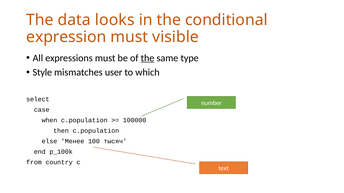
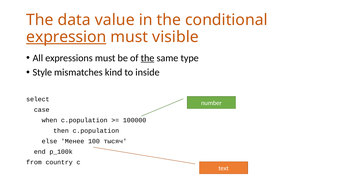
looks: looks -> value
expression underline: none -> present
user: user -> kind
which: which -> inside
